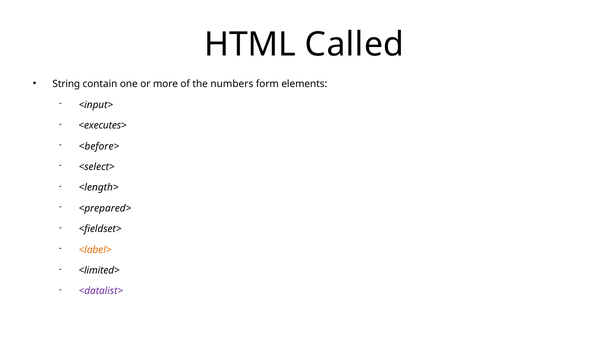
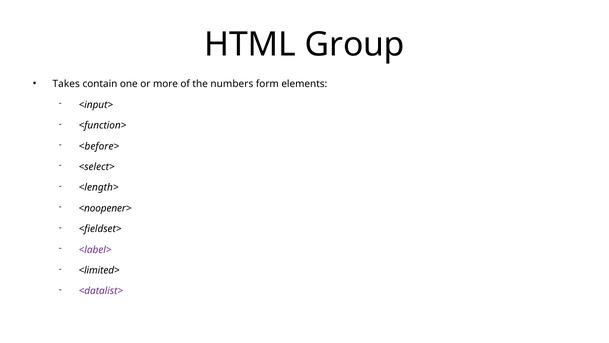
Called: Called -> Group
String: String -> Takes
<executes>: <executes> -> <function>
<prepared>: <prepared> -> <noopener>
<label> colour: orange -> purple
